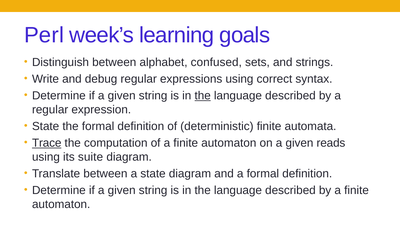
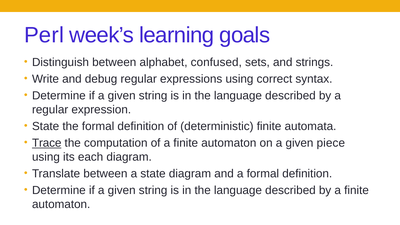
the at (203, 96) underline: present -> none
reads: reads -> piece
suite: suite -> each
